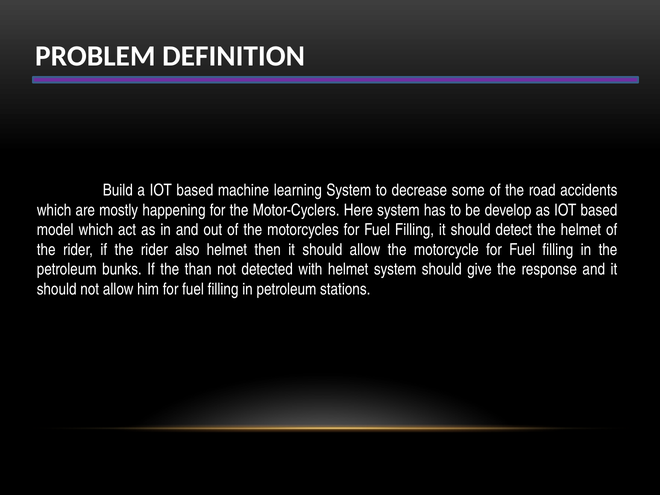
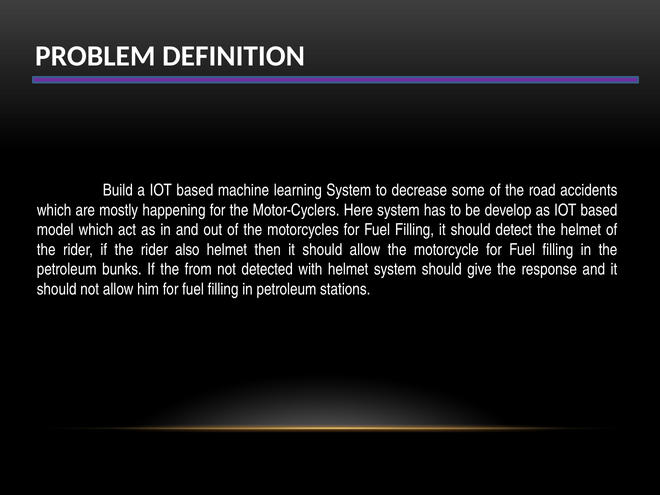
than: than -> from
